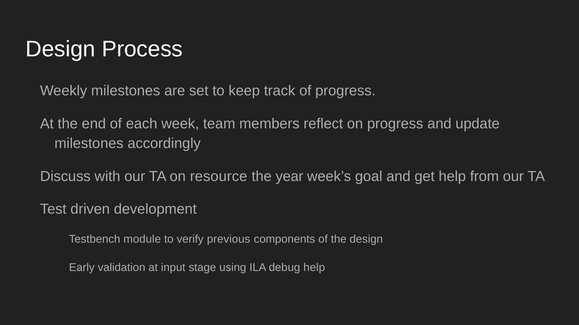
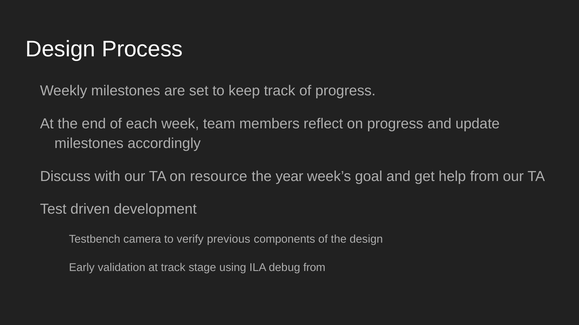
module: module -> camera
at input: input -> track
debug help: help -> from
